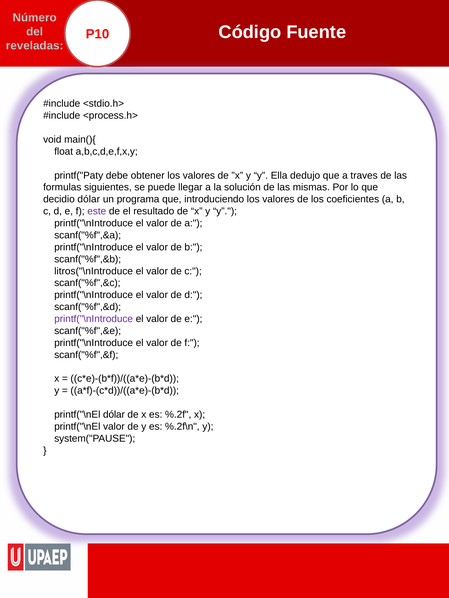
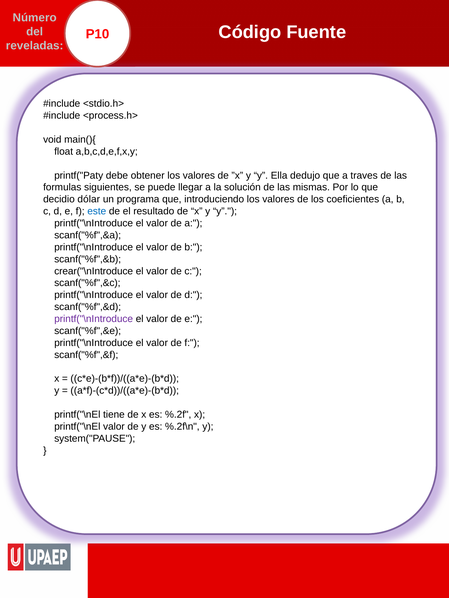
este colour: purple -> blue
litros("\nIntroduce: litros("\nIntroduce -> crear("\nIntroduce
printf("\nEl dólar: dólar -> tiene
